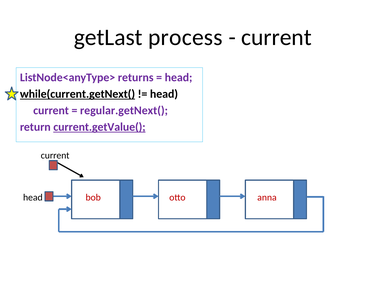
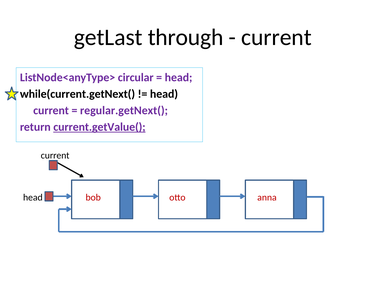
process: process -> through
returns: returns -> circular
while(current.getNext( underline: present -> none
